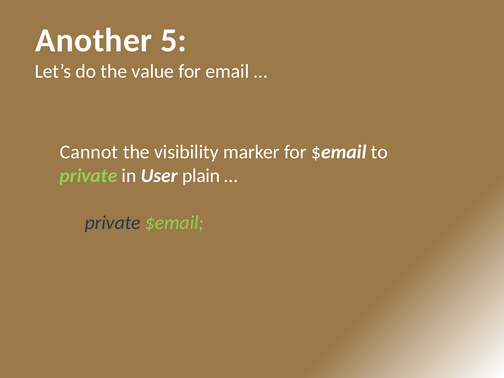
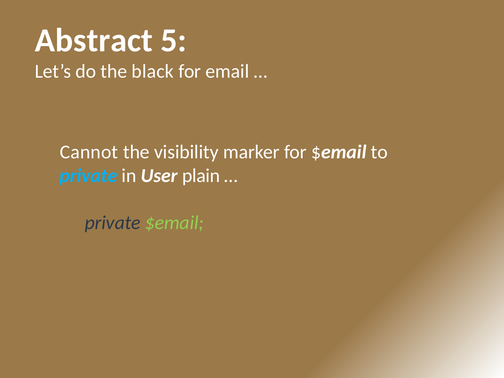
Another: Another -> Abstract
value: value -> black
private at (88, 176) colour: light green -> light blue
